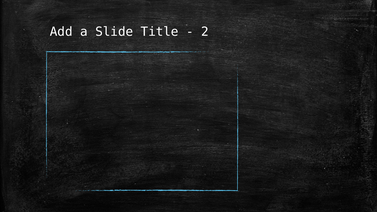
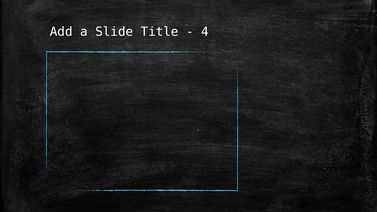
2: 2 -> 4
